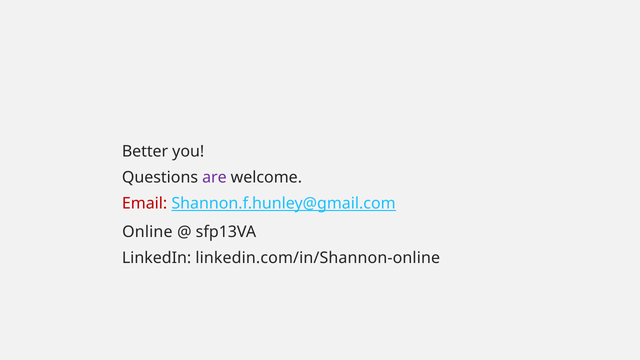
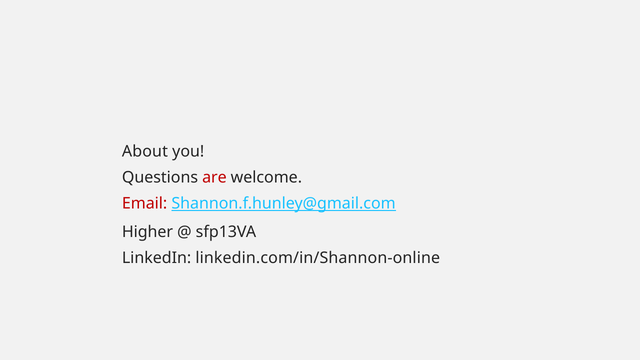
Better: Better -> About
are colour: purple -> red
Online: Online -> Higher
